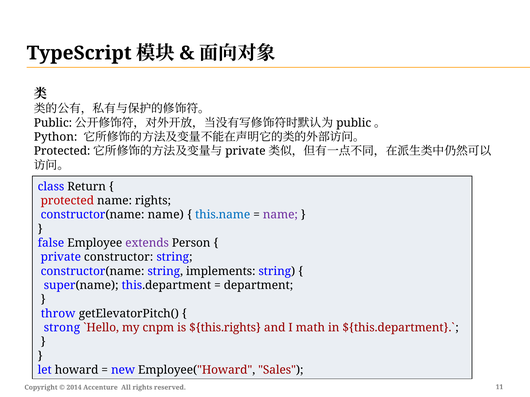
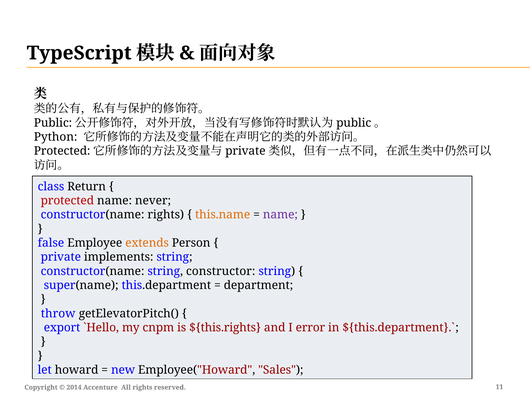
name rights: rights -> never
constructor(name name: name -> rights
this.name colour: blue -> orange
extends colour: purple -> orange
constructor: constructor -> implements
implements: implements -> constructor
strong: strong -> export
math: math -> error
